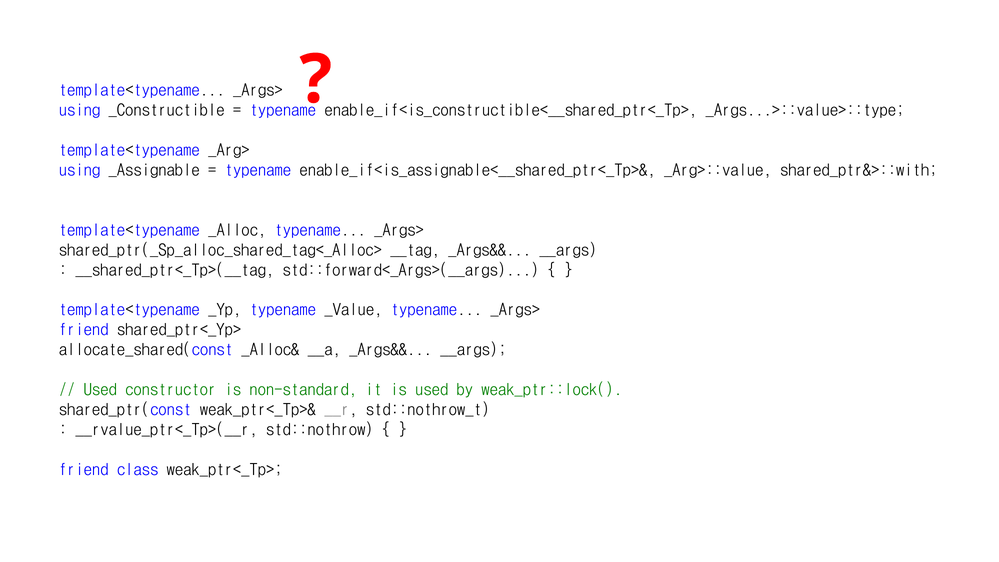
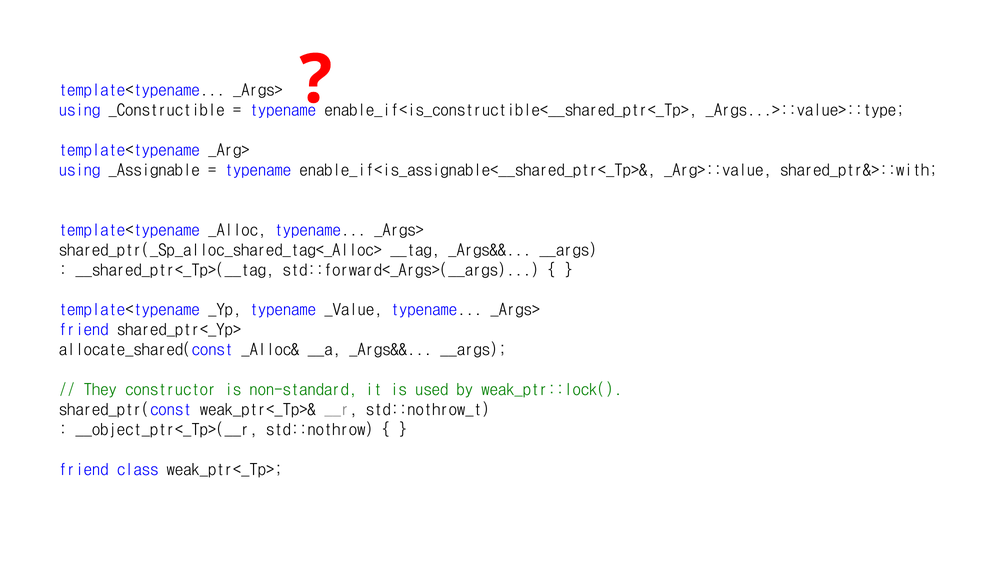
Used at (100, 390): Used -> They
__rvalue_ptr<_Tp>(__r: __rvalue_ptr<_Tp>(__r -> __object_ptr<_Tp>(__r
